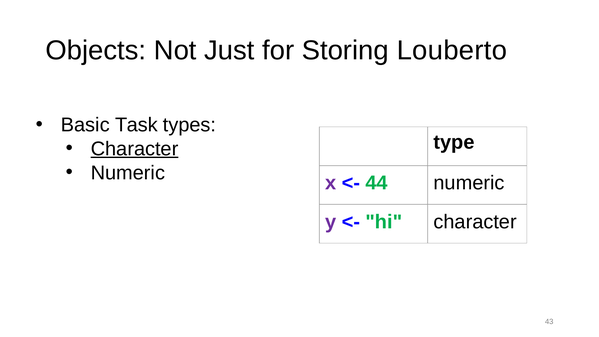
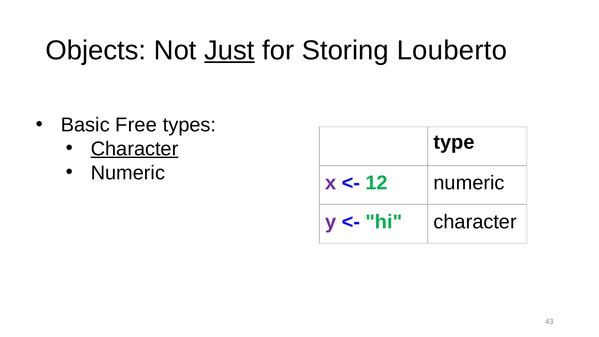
Just underline: none -> present
Task: Task -> Free
44: 44 -> 12
